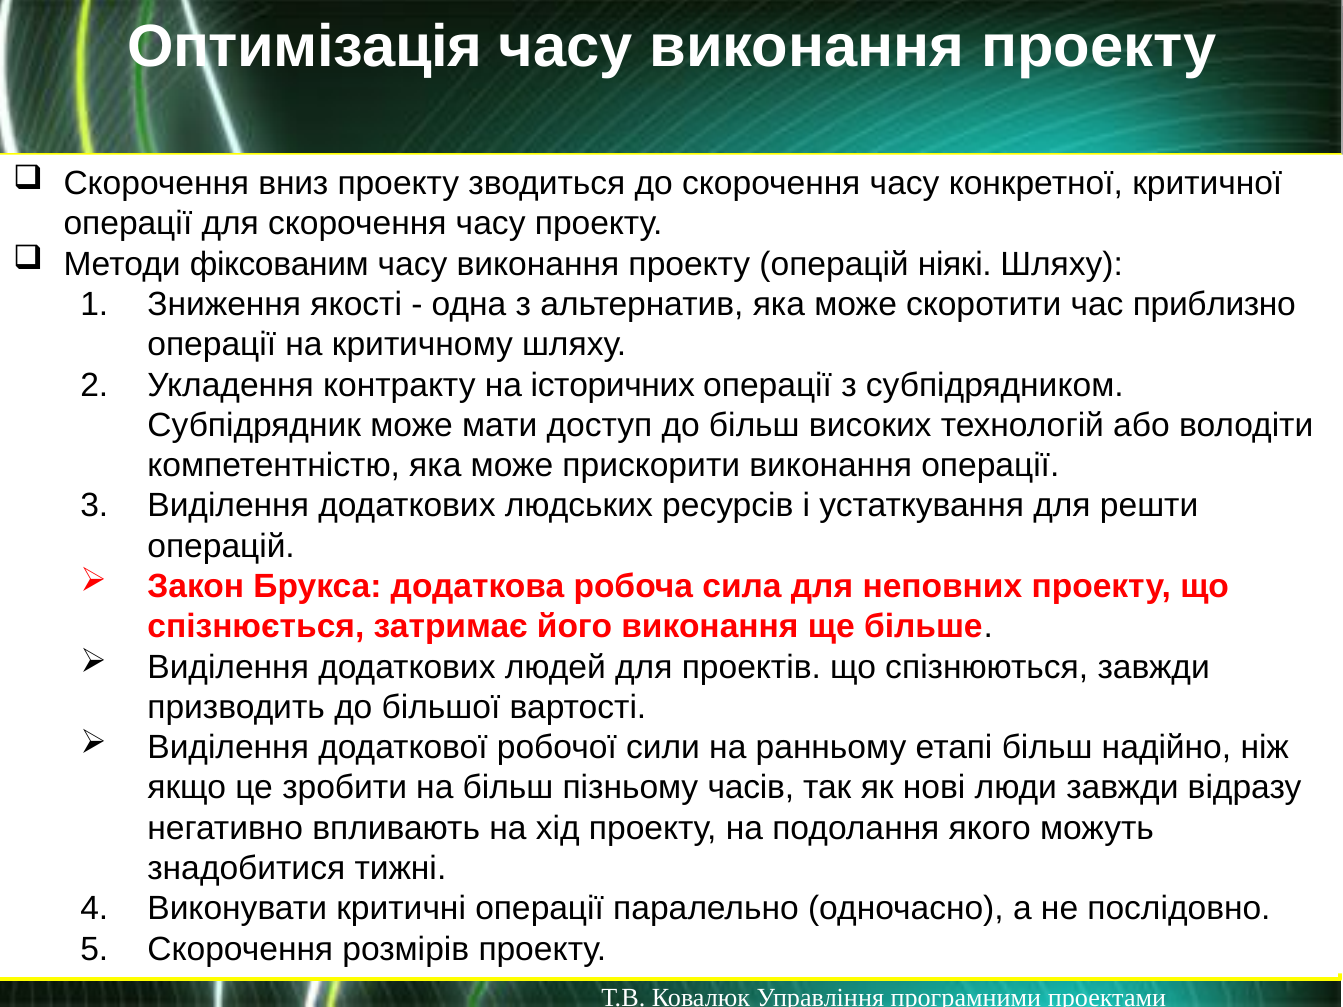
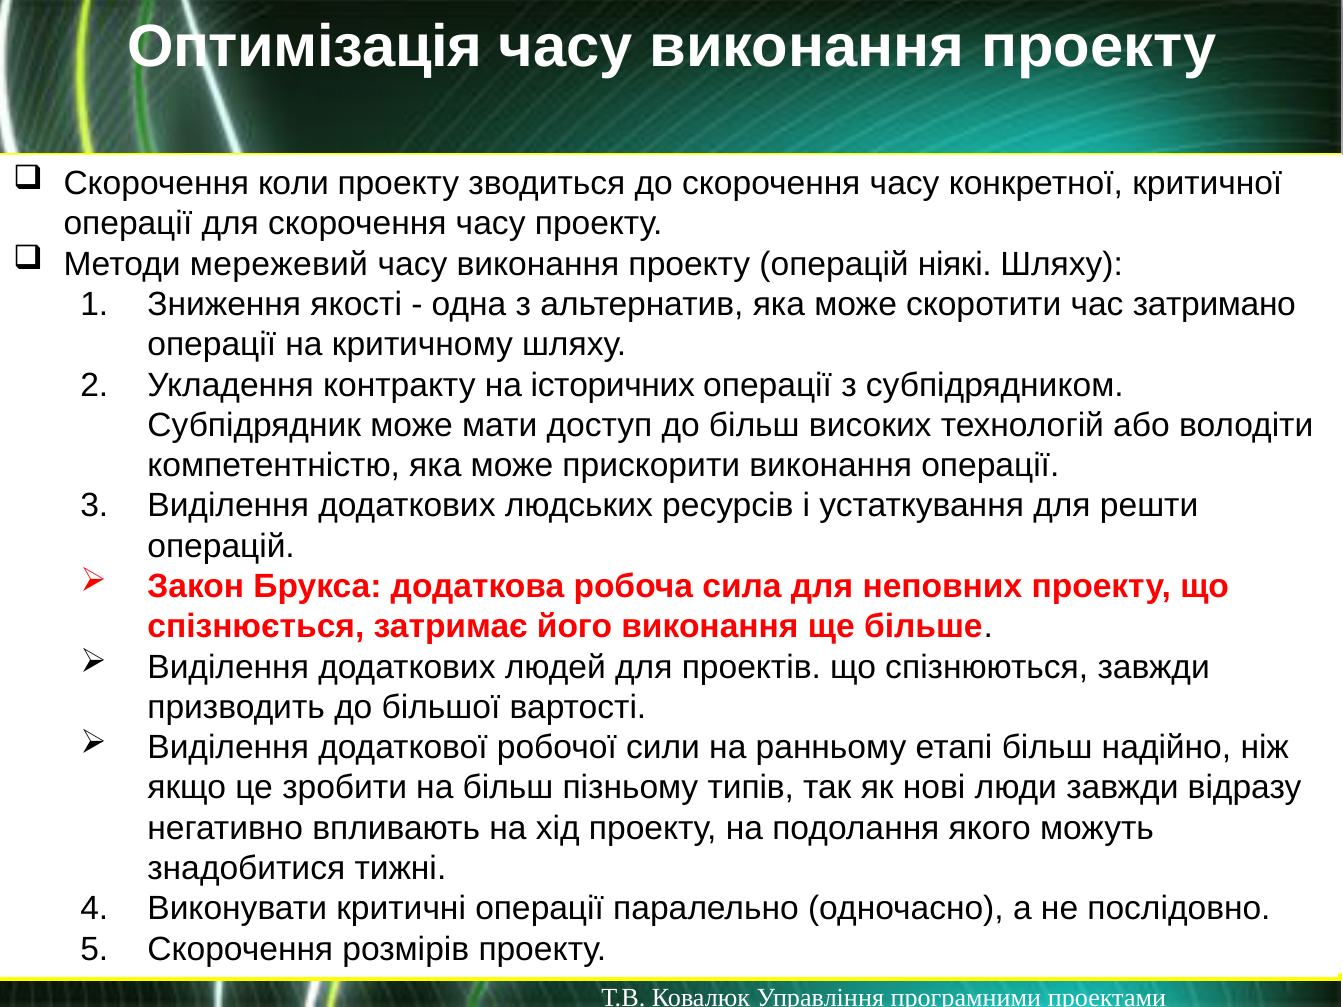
вниз: вниз -> коли
фіксованим: фіксованим -> мережевий
приблизно: приблизно -> затримано
часів: часів -> типів
